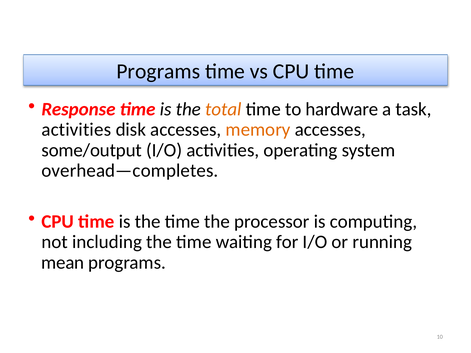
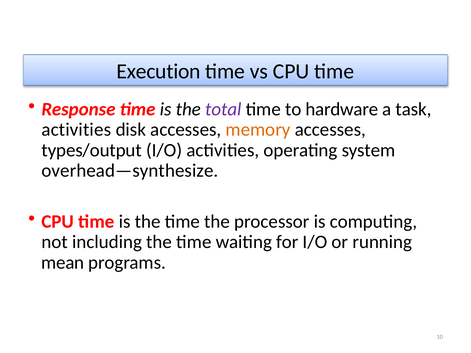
Programs at (158, 72): Programs -> Execution
total colour: orange -> purple
some/output: some/output -> types/output
overhead—completes: overhead—completes -> overhead—synthesize
